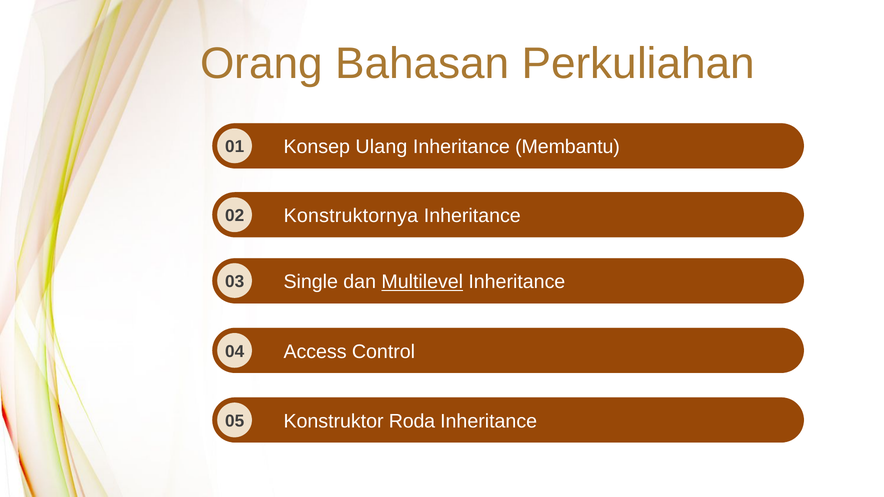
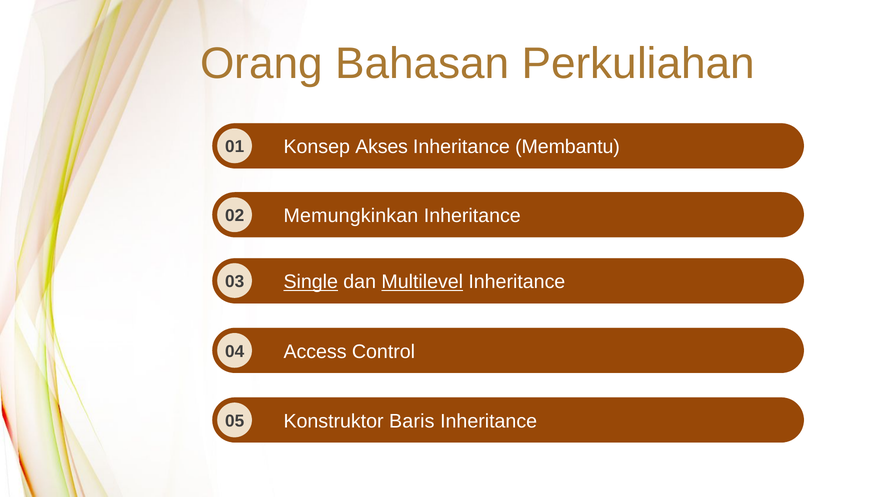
Ulang: Ulang -> Akses
Konstruktornya: Konstruktornya -> Memungkinkan
Single underline: none -> present
Roda: Roda -> Baris
